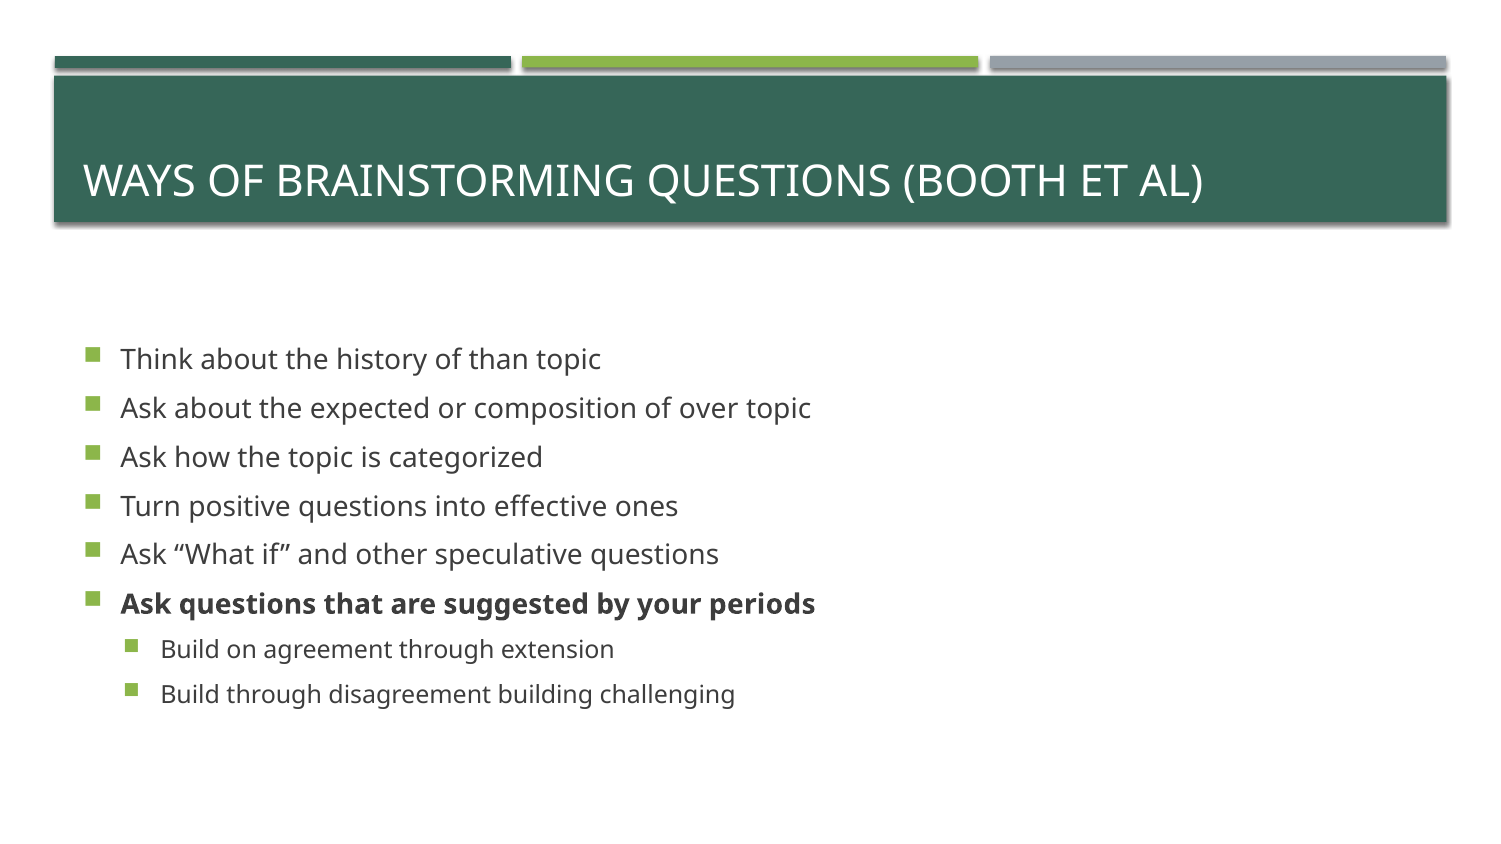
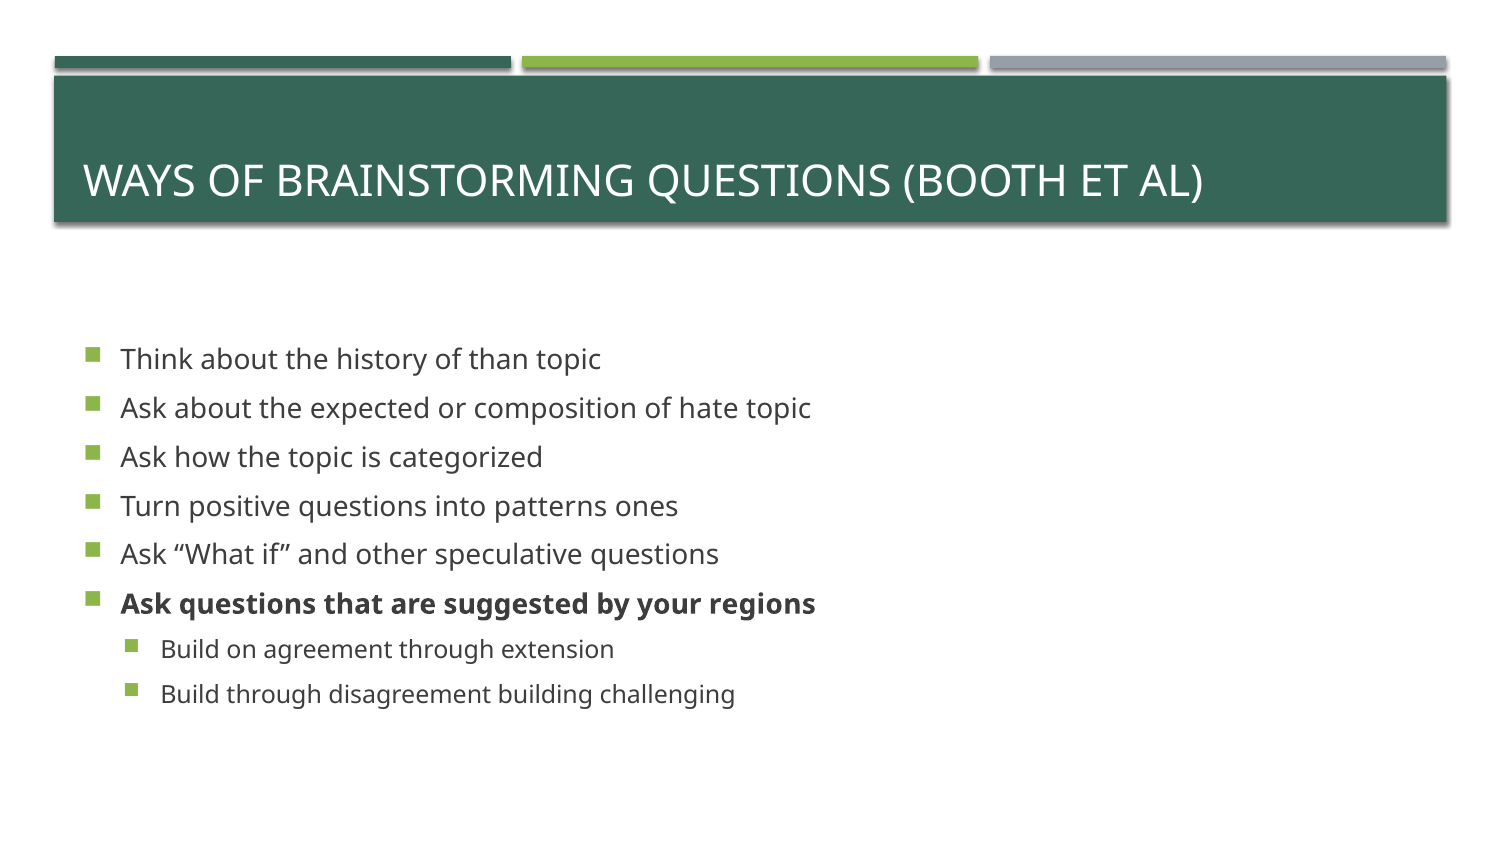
over: over -> hate
effective: effective -> patterns
periods: periods -> regions
